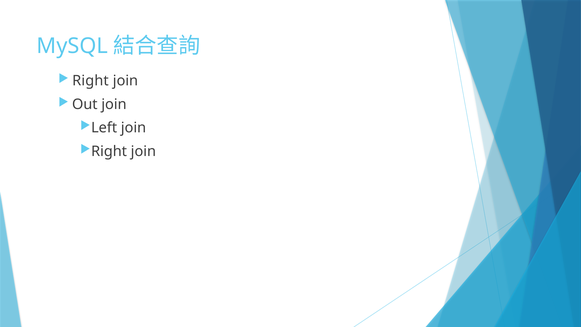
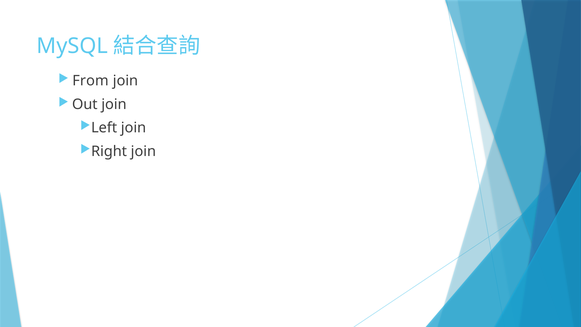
Right at (90, 81): Right -> From
